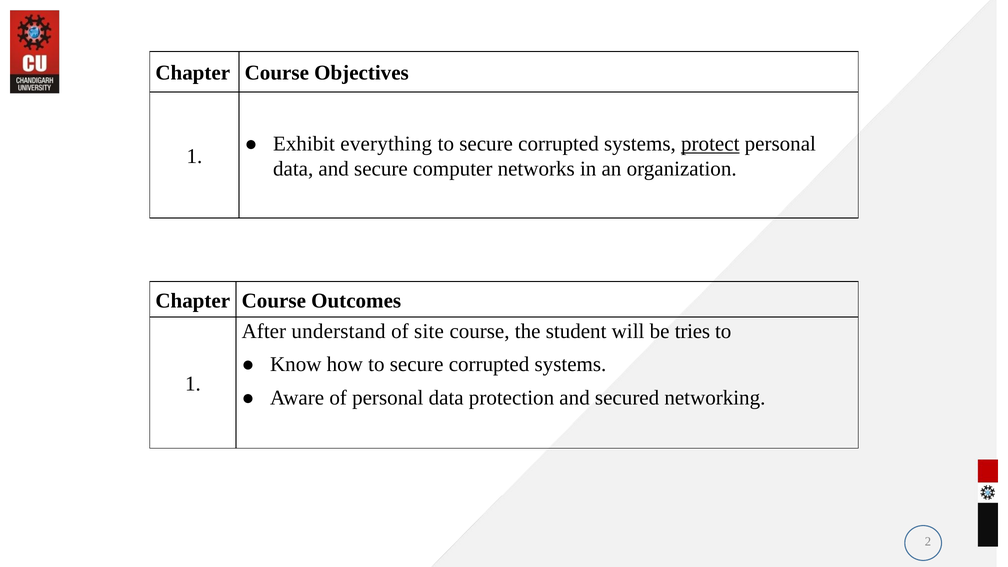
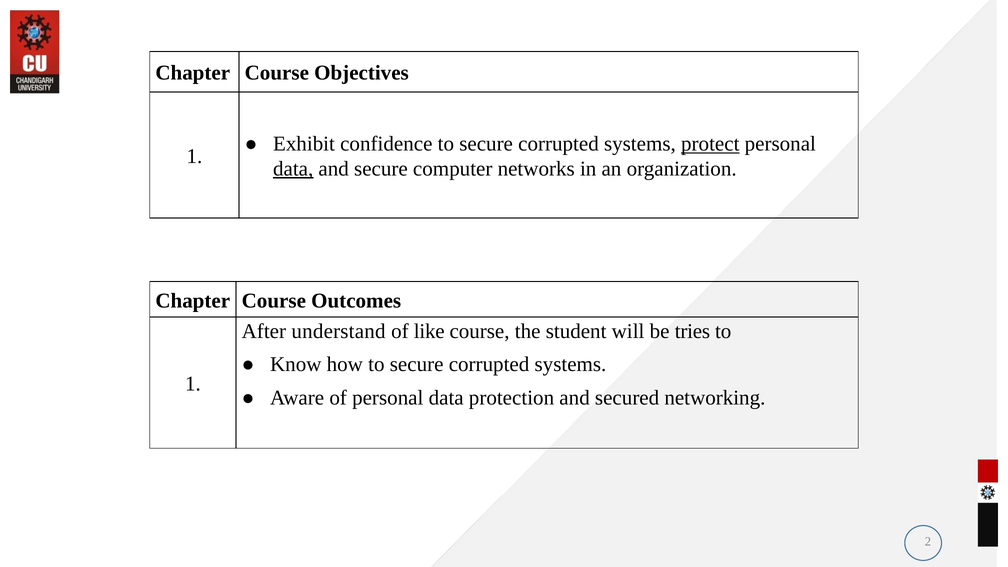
everything: everything -> confidence
data at (293, 169) underline: none -> present
site: site -> like
